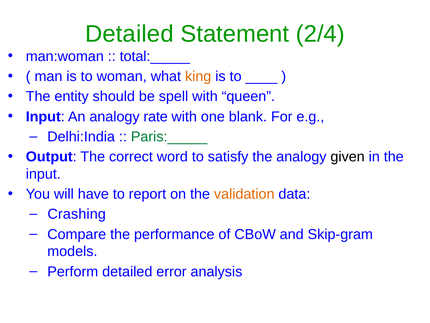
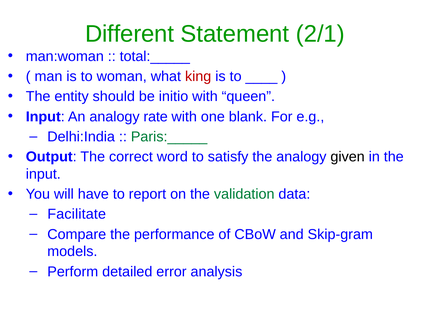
Detailed at (129, 34): Detailed -> Different
2/4: 2/4 -> 2/1
king colour: orange -> red
spell: spell -> initio
validation colour: orange -> green
Crashing: Crashing -> Facilitate
